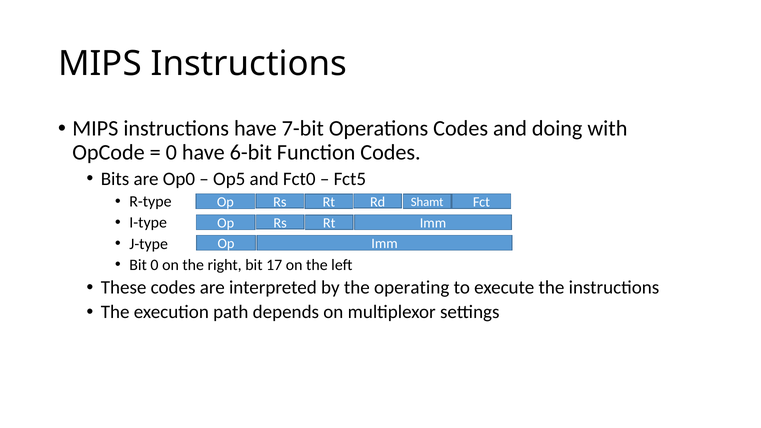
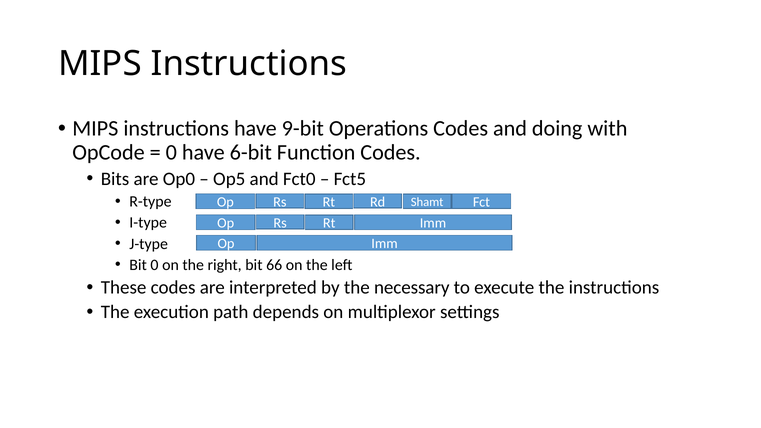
7-bit: 7-bit -> 9-bit
17: 17 -> 66
operating: operating -> necessary
